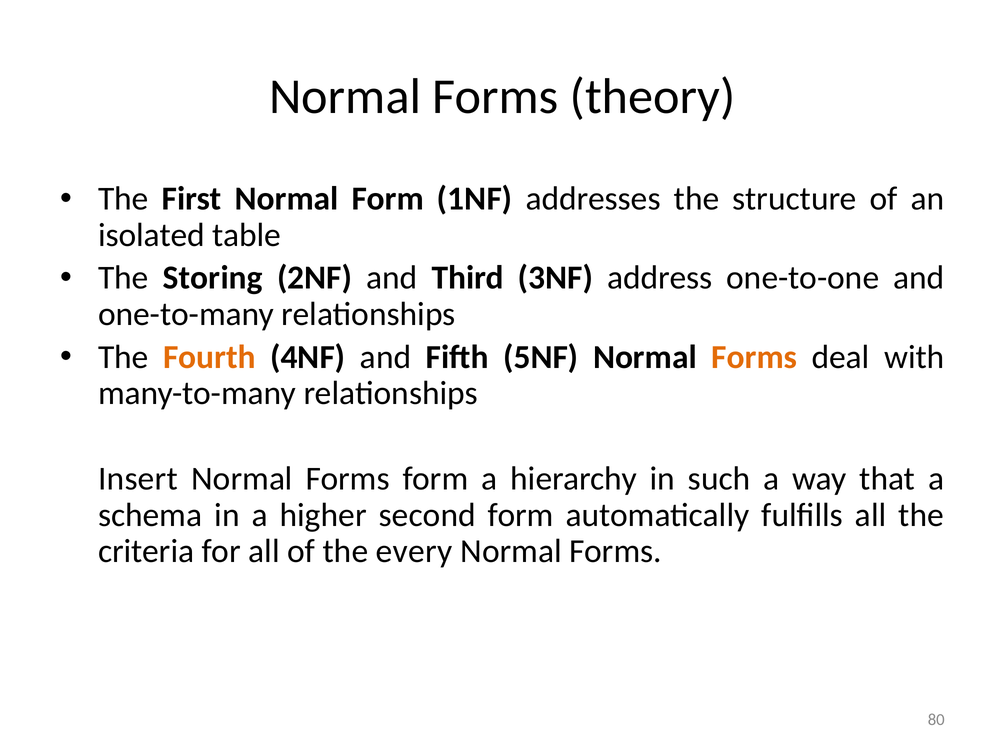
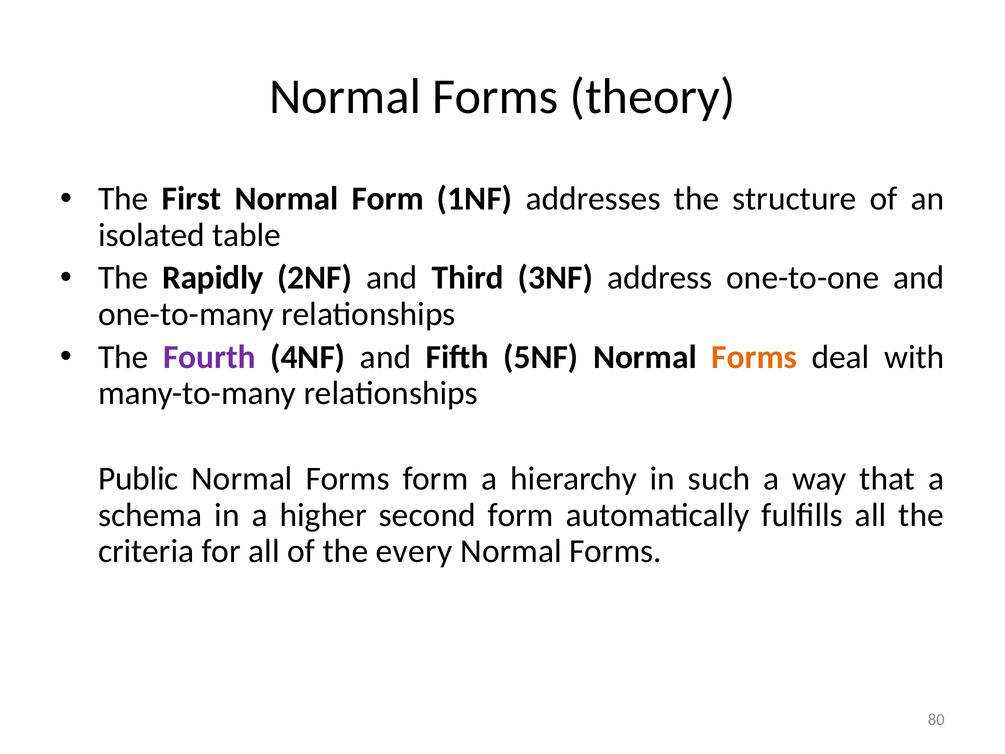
Storing: Storing -> Rapidly
Fourth colour: orange -> purple
Insert: Insert -> Public
